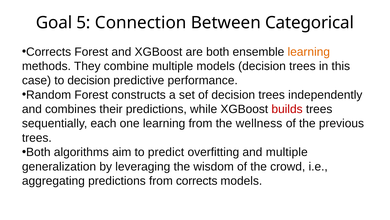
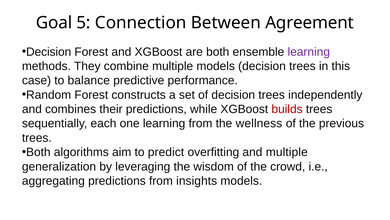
Categorical: Categorical -> Agreement
Corrects at (49, 52): Corrects -> Decision
learning at (309, 52) colour: orange -> purple
to decision: decision -> balance
from corrects: corrects -> insights
